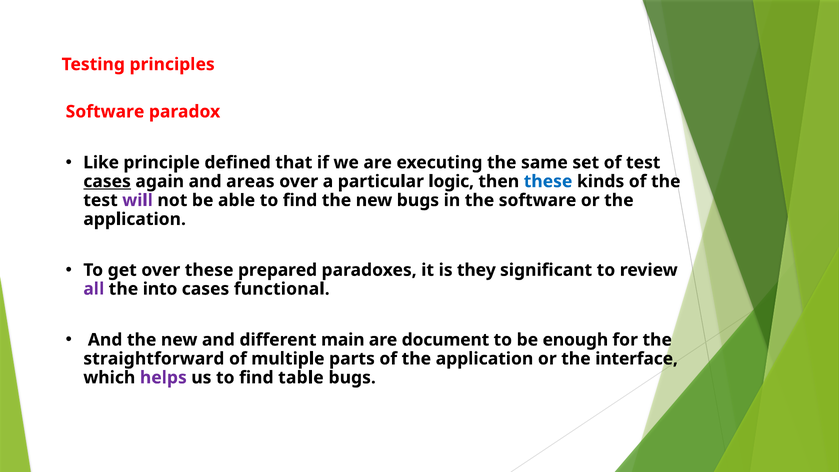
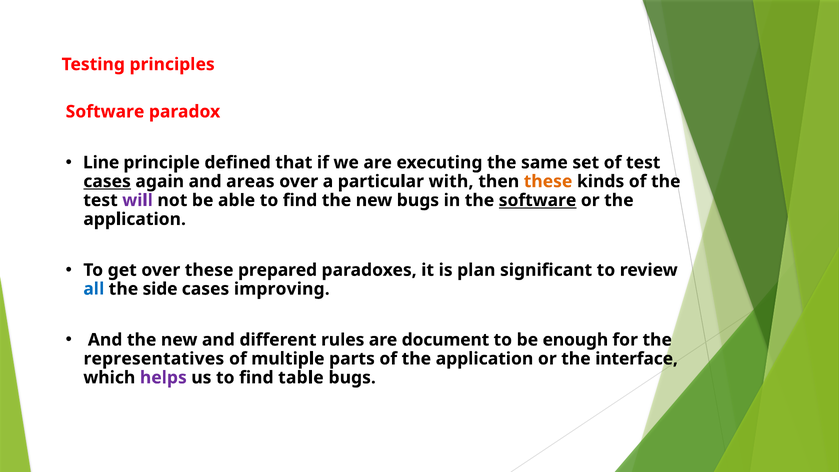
Like: Like -> Line
logic: logic -> with
these at (548, 181) colour: blue -> orange
software at (538, 200) underline: none -> present
they: they -> plan
all colour: purple -> blue
into: into -> side
functional: functional -> improving
main: main -> rules
straightforward: straightforward -> representatives
